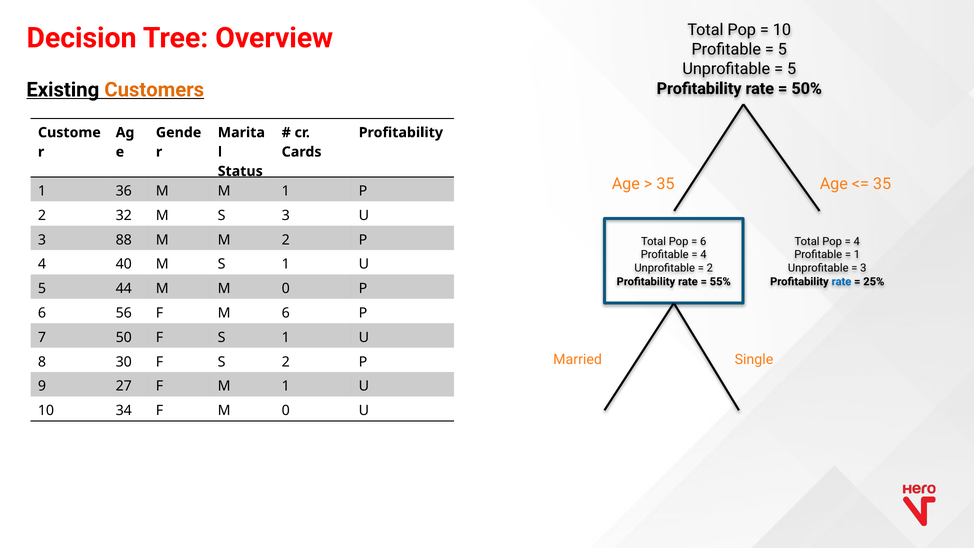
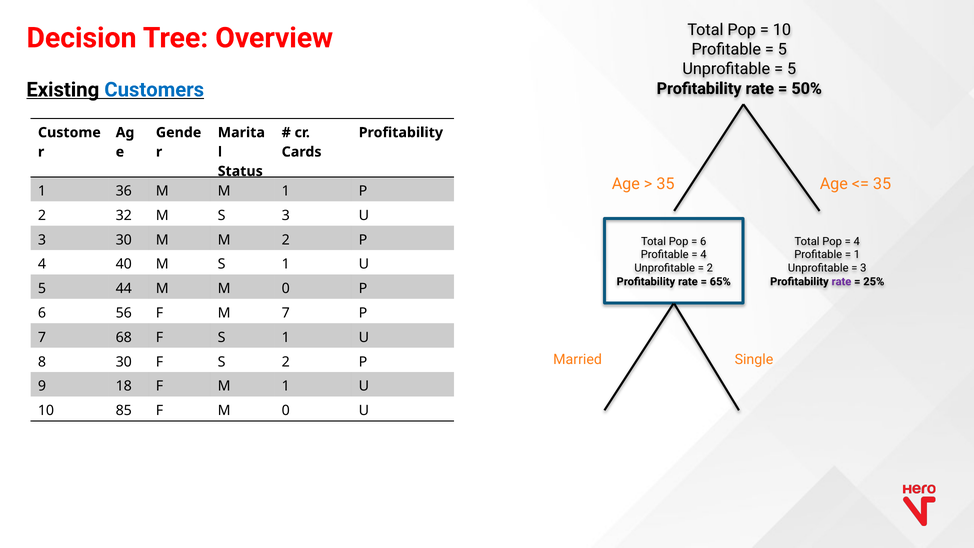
Customers colour: orange -> blue
3 88: 88 -> 30
55%: 55% -> 65%
rate at (841, 281) colour: blue -> purple
M 6: 6 -> 7
50: 50 -> 68
27: 27 -> 18
34: 34 -> 85
